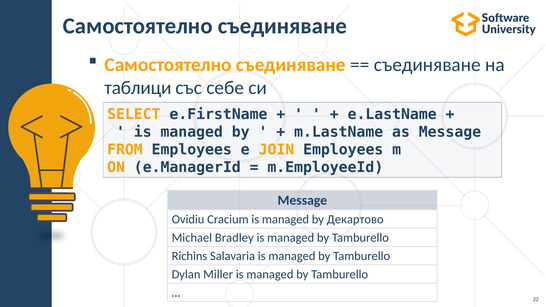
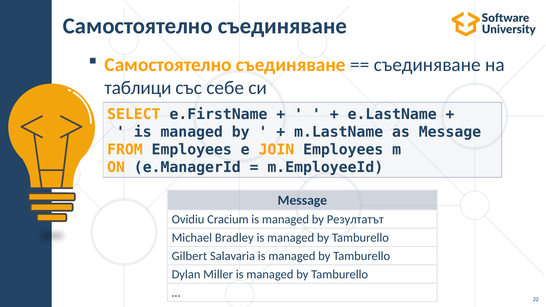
Декартово: Декартово -> Резултатът
Richins: Richins -> Gilbert
